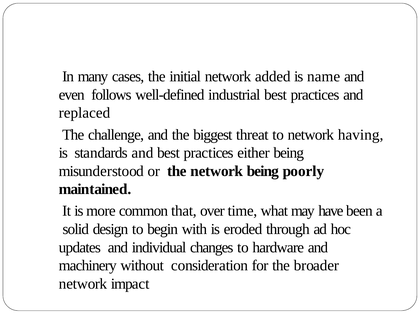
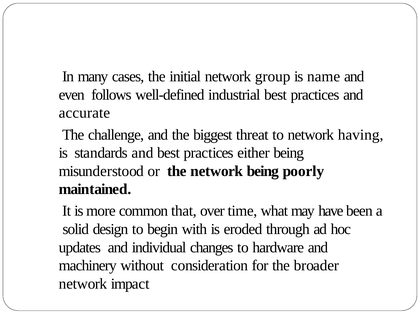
added: added -> group
replaced: replaced -> accurate
